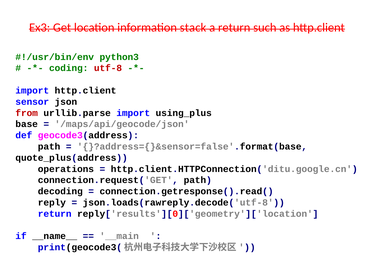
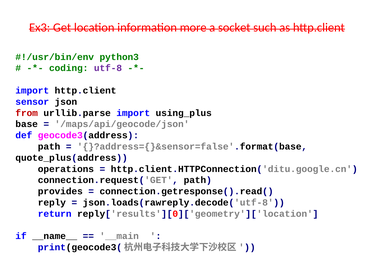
stack: stack -> more
a return: return -> socket
utf-8 colour: red -> purple
decoding: decoding -> provides
